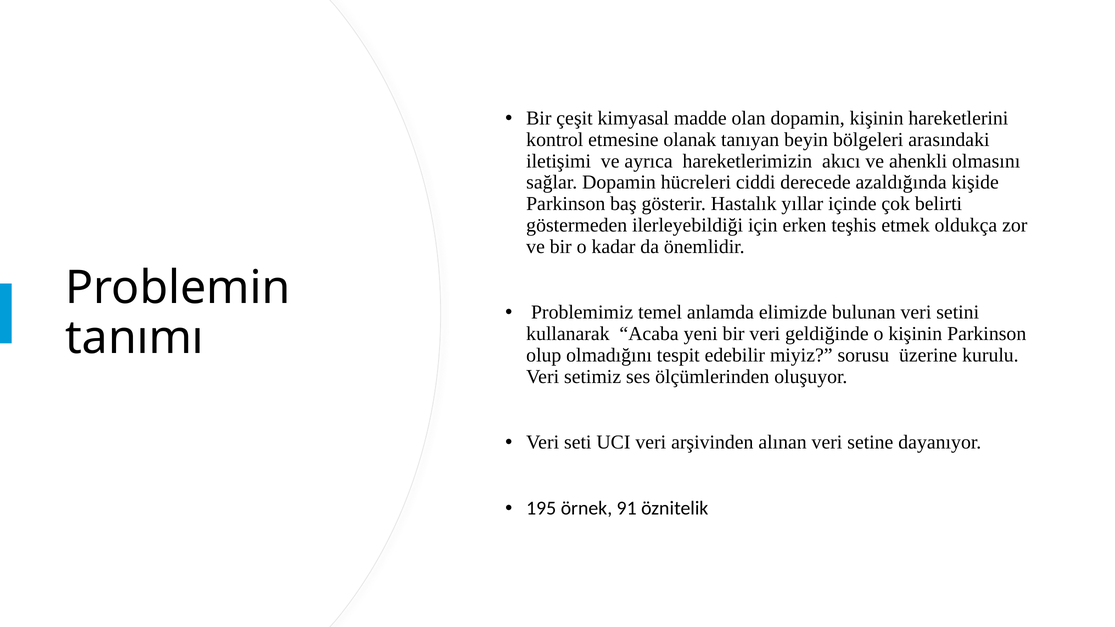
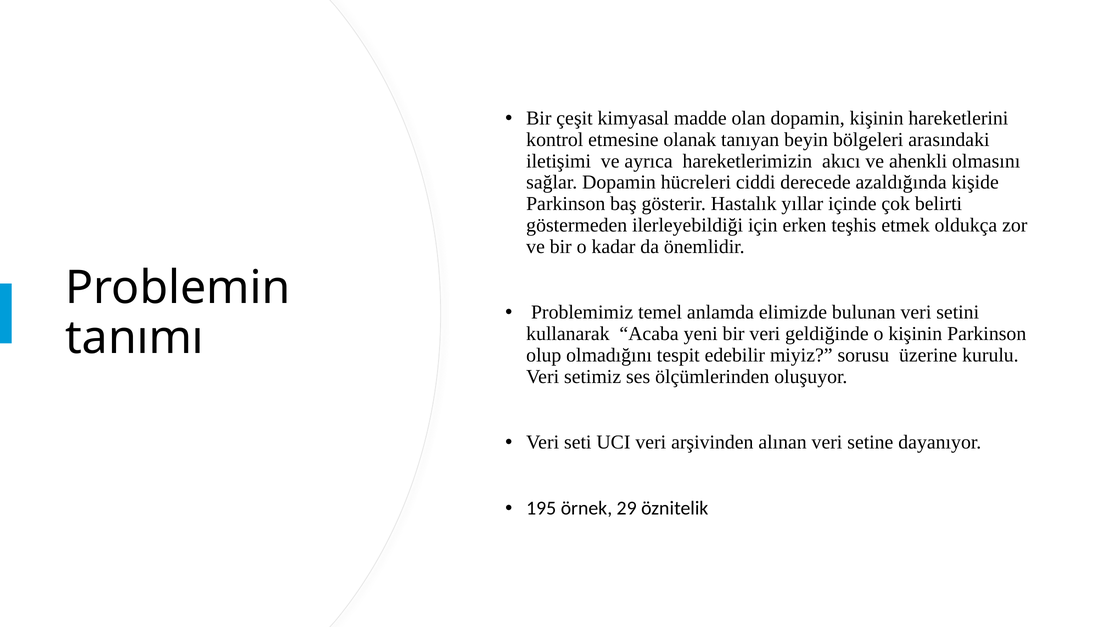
91: 91 -> 29
